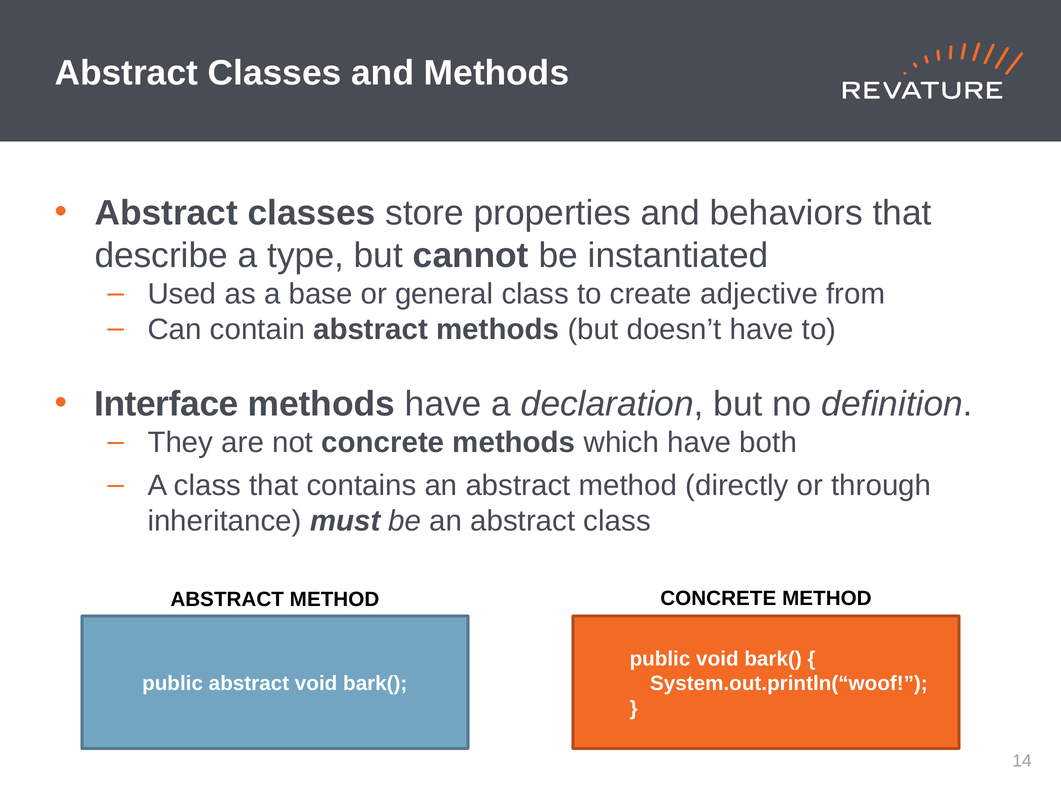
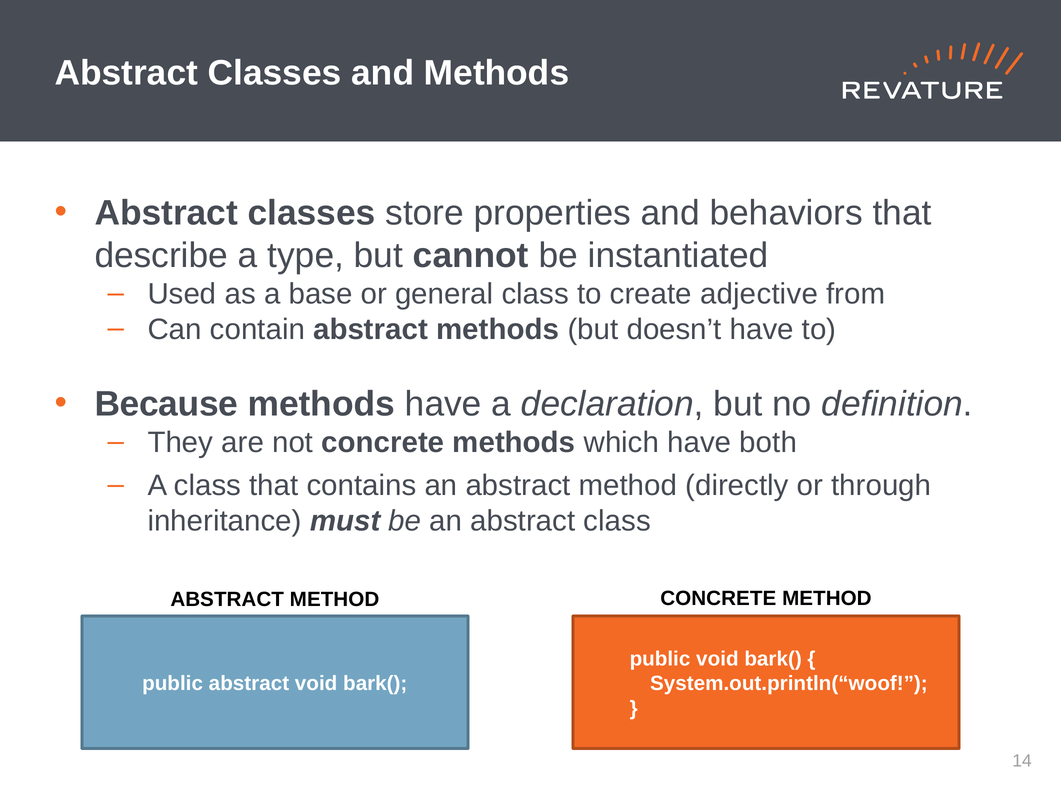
Interface: Interface -> Because
